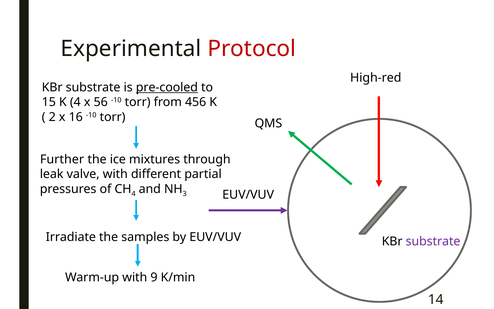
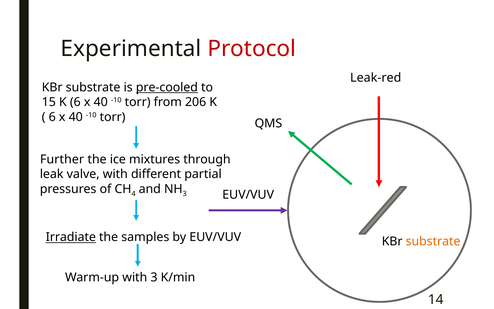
High-red: High-red -> Leak-red
K 4: 4 -> 6
56 at (101, 102): 56 -> 40
456: 456 -> 206
2 at (52, 117): 2 -> 6
16 at (76, 117): 16 -> 40
Irradiate underline: none -> present
substrate at (433, 241) colour: purple -> orange
with 9: 9 -> 3
